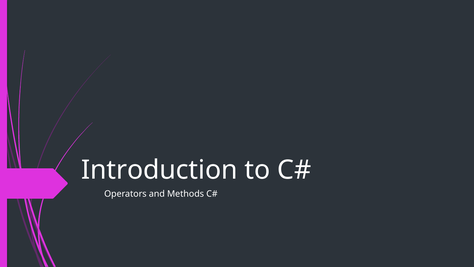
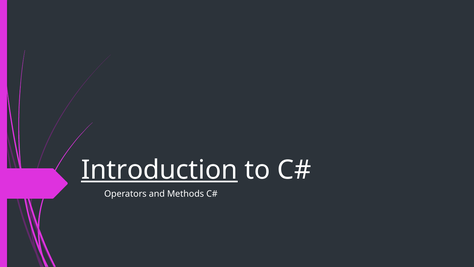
Introduction underline: none -> present
